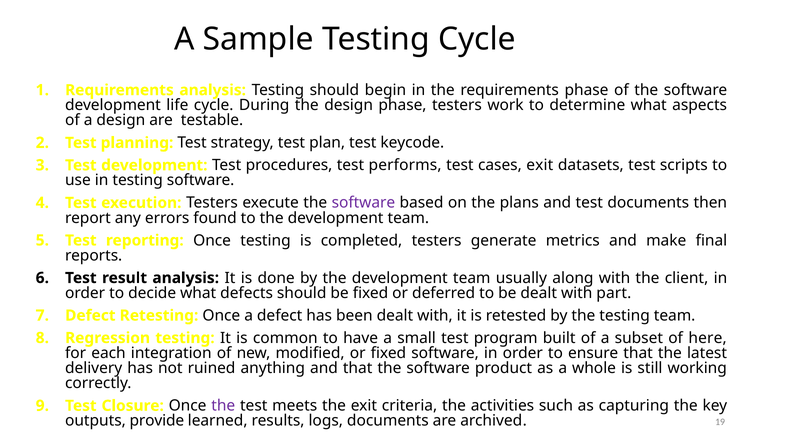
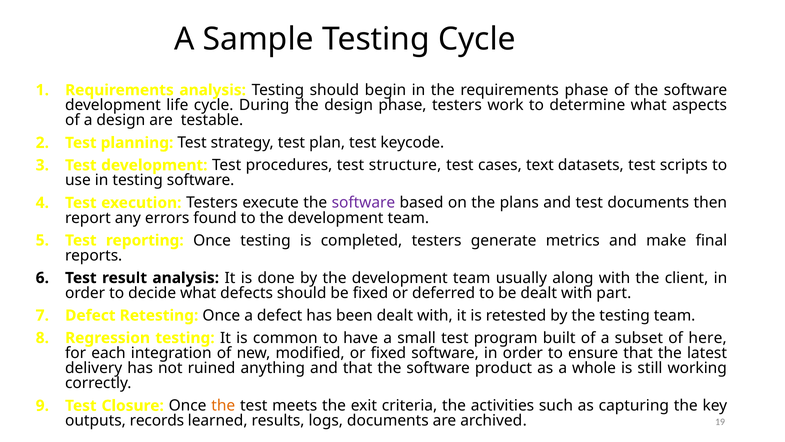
performs: performs -> structure
cases exit: exit -> text
the at (223, 405) colour: purple -> orange
provide: provide -> records
